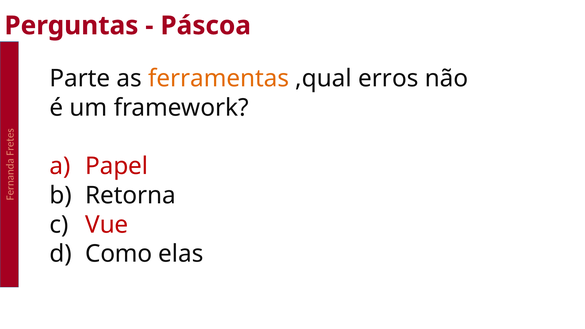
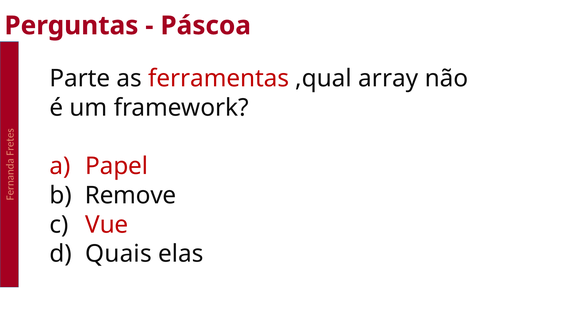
ferramentas colour: orange -> red
erros: erros -> array
Retorna: Retorna -> Remove
Como: Como -> Quais
